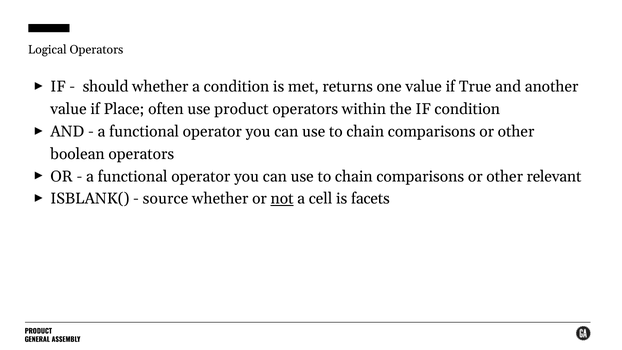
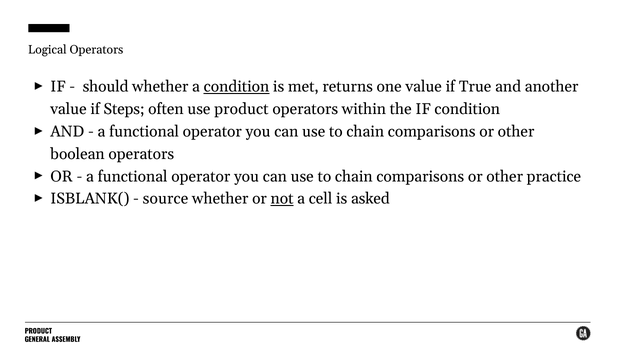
condition at (236, 87) underline: none -> present
Place: Place -> Steps
relevant: relevant -> practice
facets: facets -> asked
